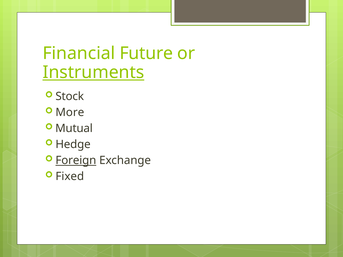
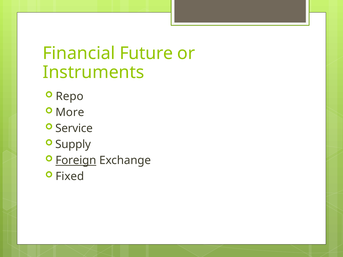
Instruments underline: present -> none
Stock: Stock -> Repo
Mutual: Mutual -> Service
Hedge: Hedge -> Supply
